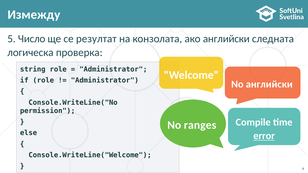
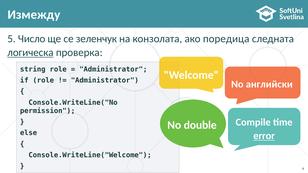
резултат: резултат -> зеленчук
ако английски: английски -> поредица
логическа underline: none -> present
ranges: ranges -> double
